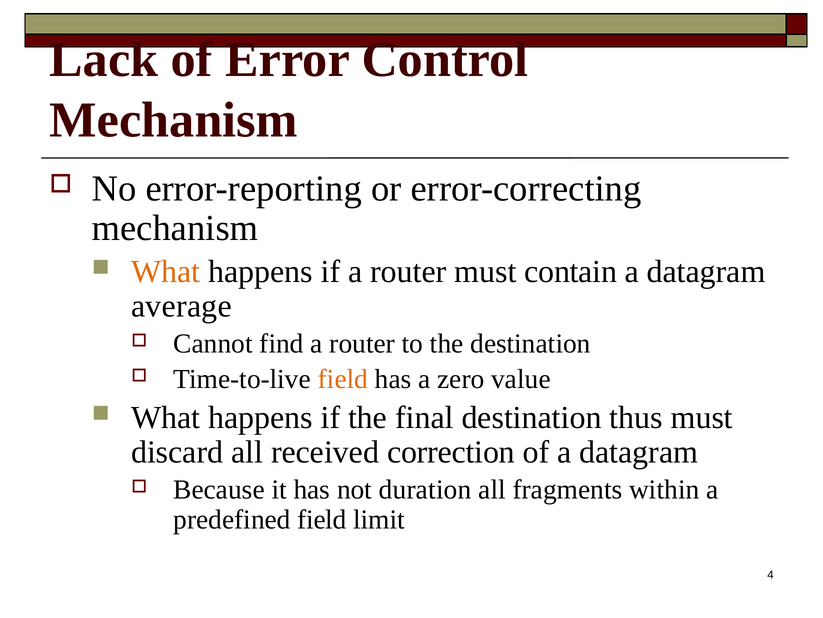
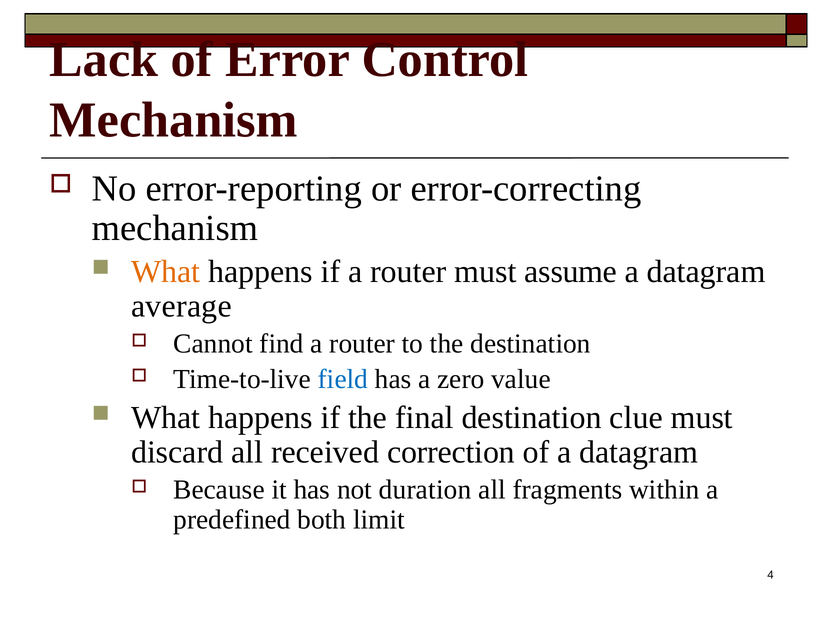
contain: contain -> assume
field at (343, 379) colour: orange -> blue
thus: thus -> clue
predefined field: field -> both
